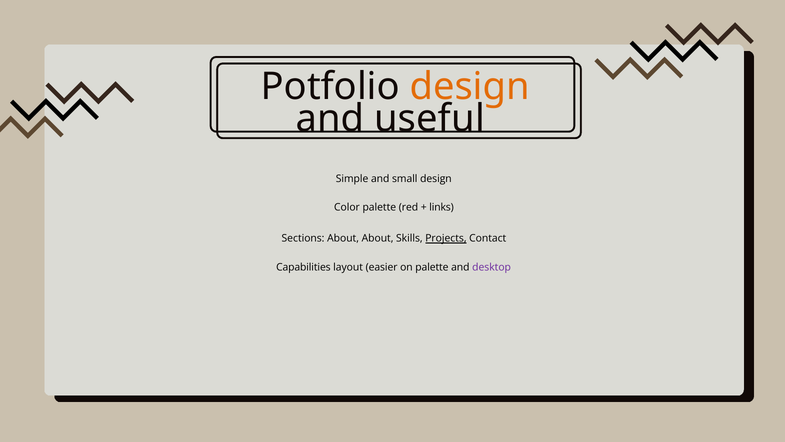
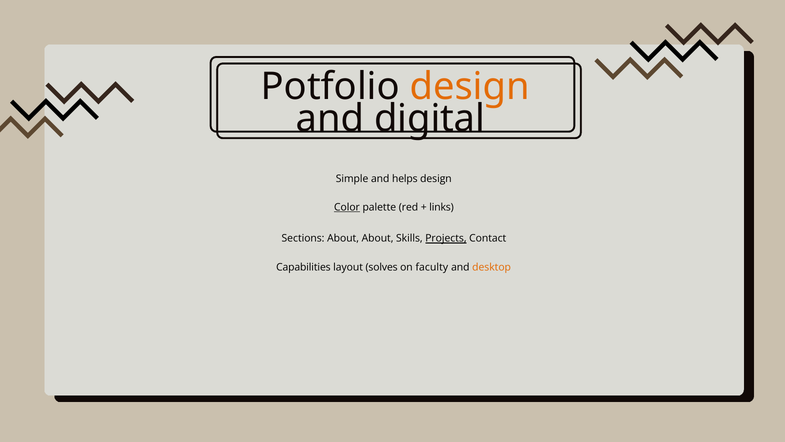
useful: useful -> digital
small: small -> helps
Color underline: none -> present
easier: easier -> solves
on palette: palette -> faculty
desktop colour: purple -> orange
